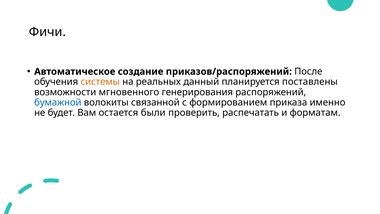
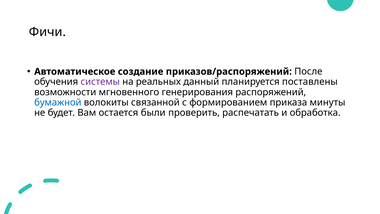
системы colour: orange -> purple
именно: именно -> минуты
форматам: форматам -> обработка
